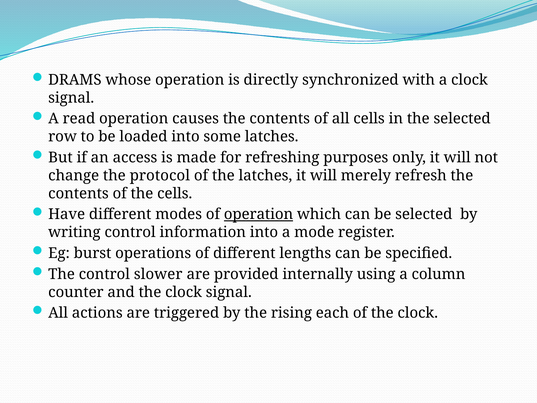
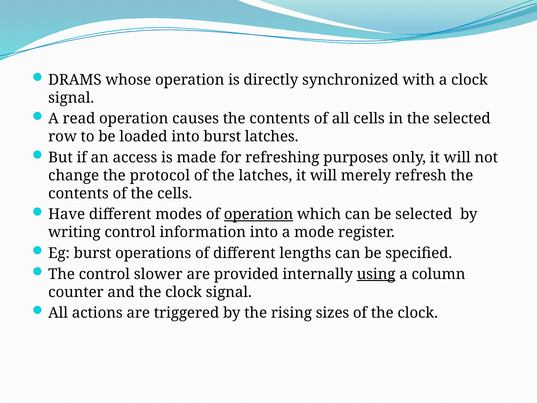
into some: some -> burst
using underline: none -> present
each: each -> sizes
